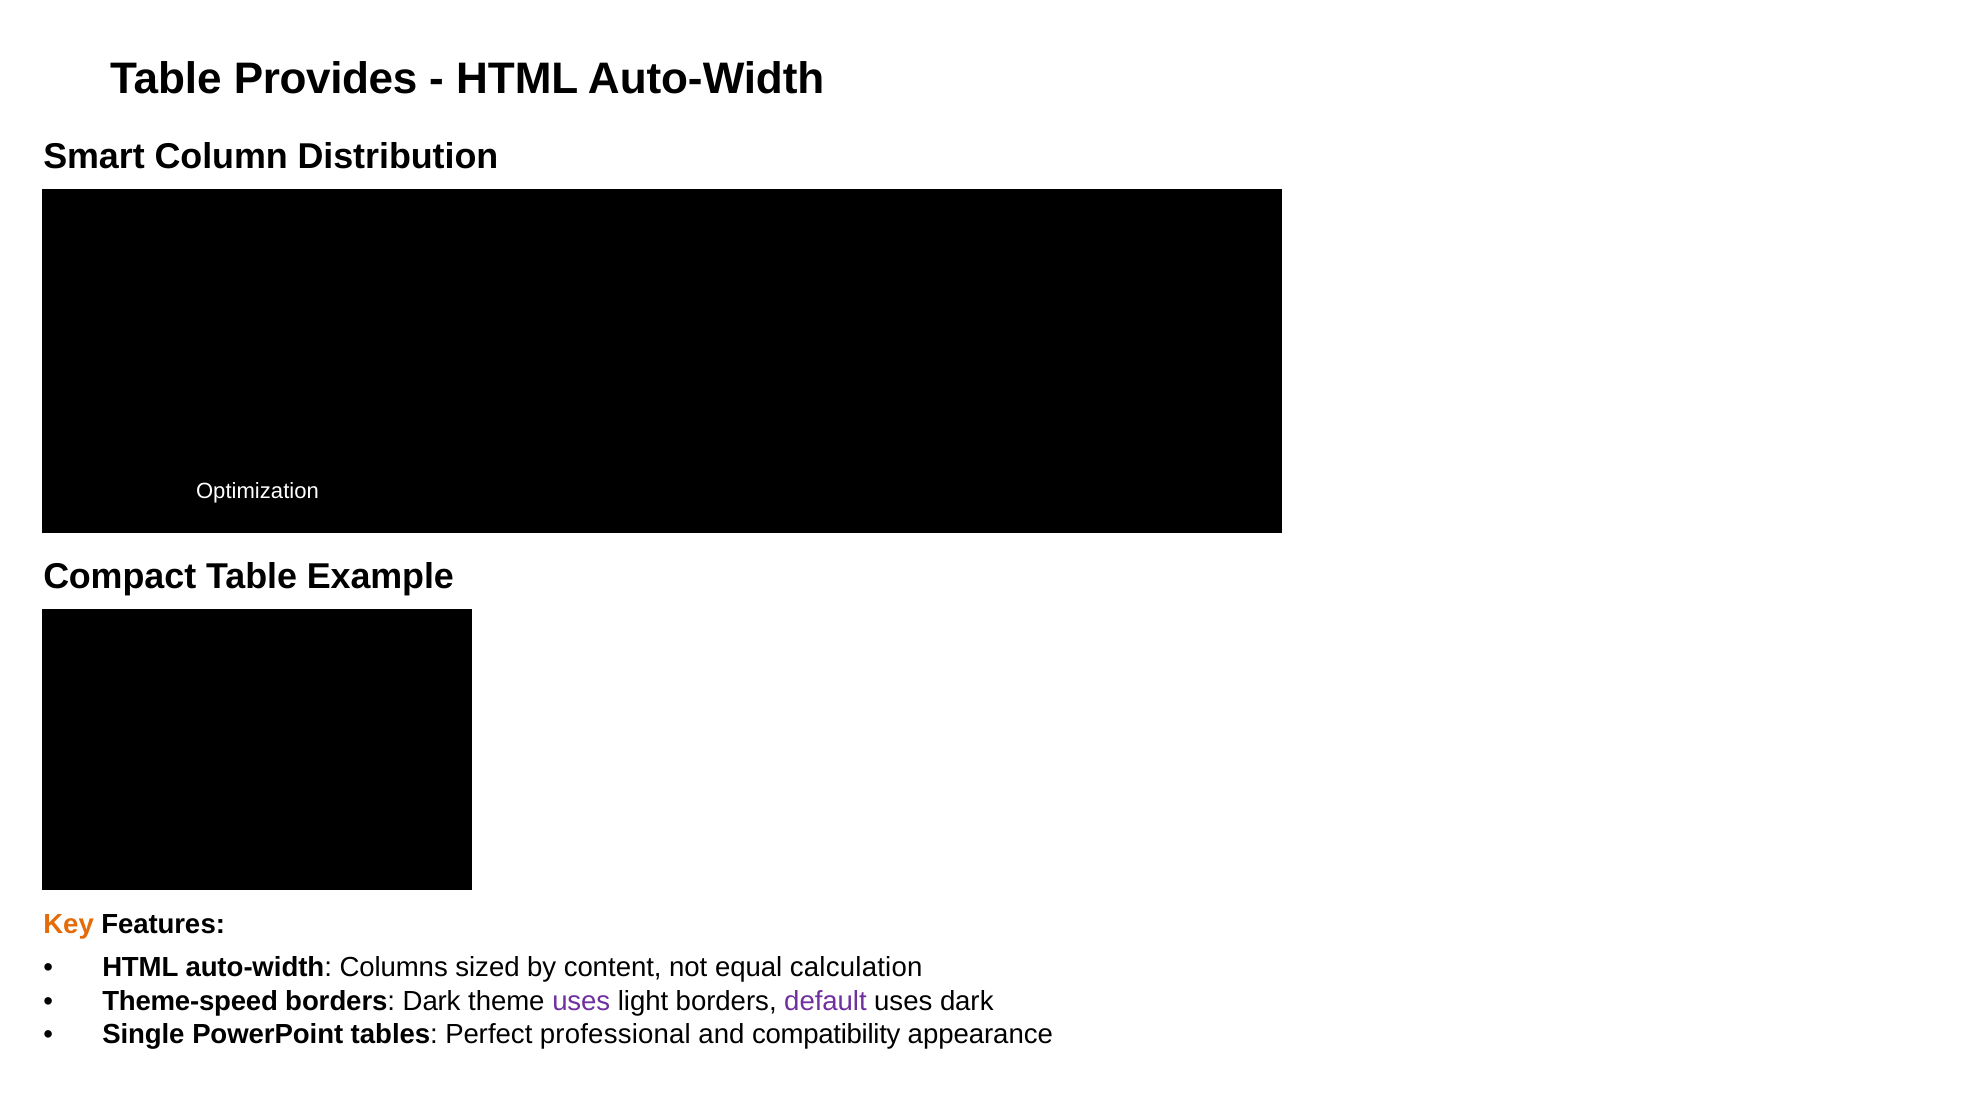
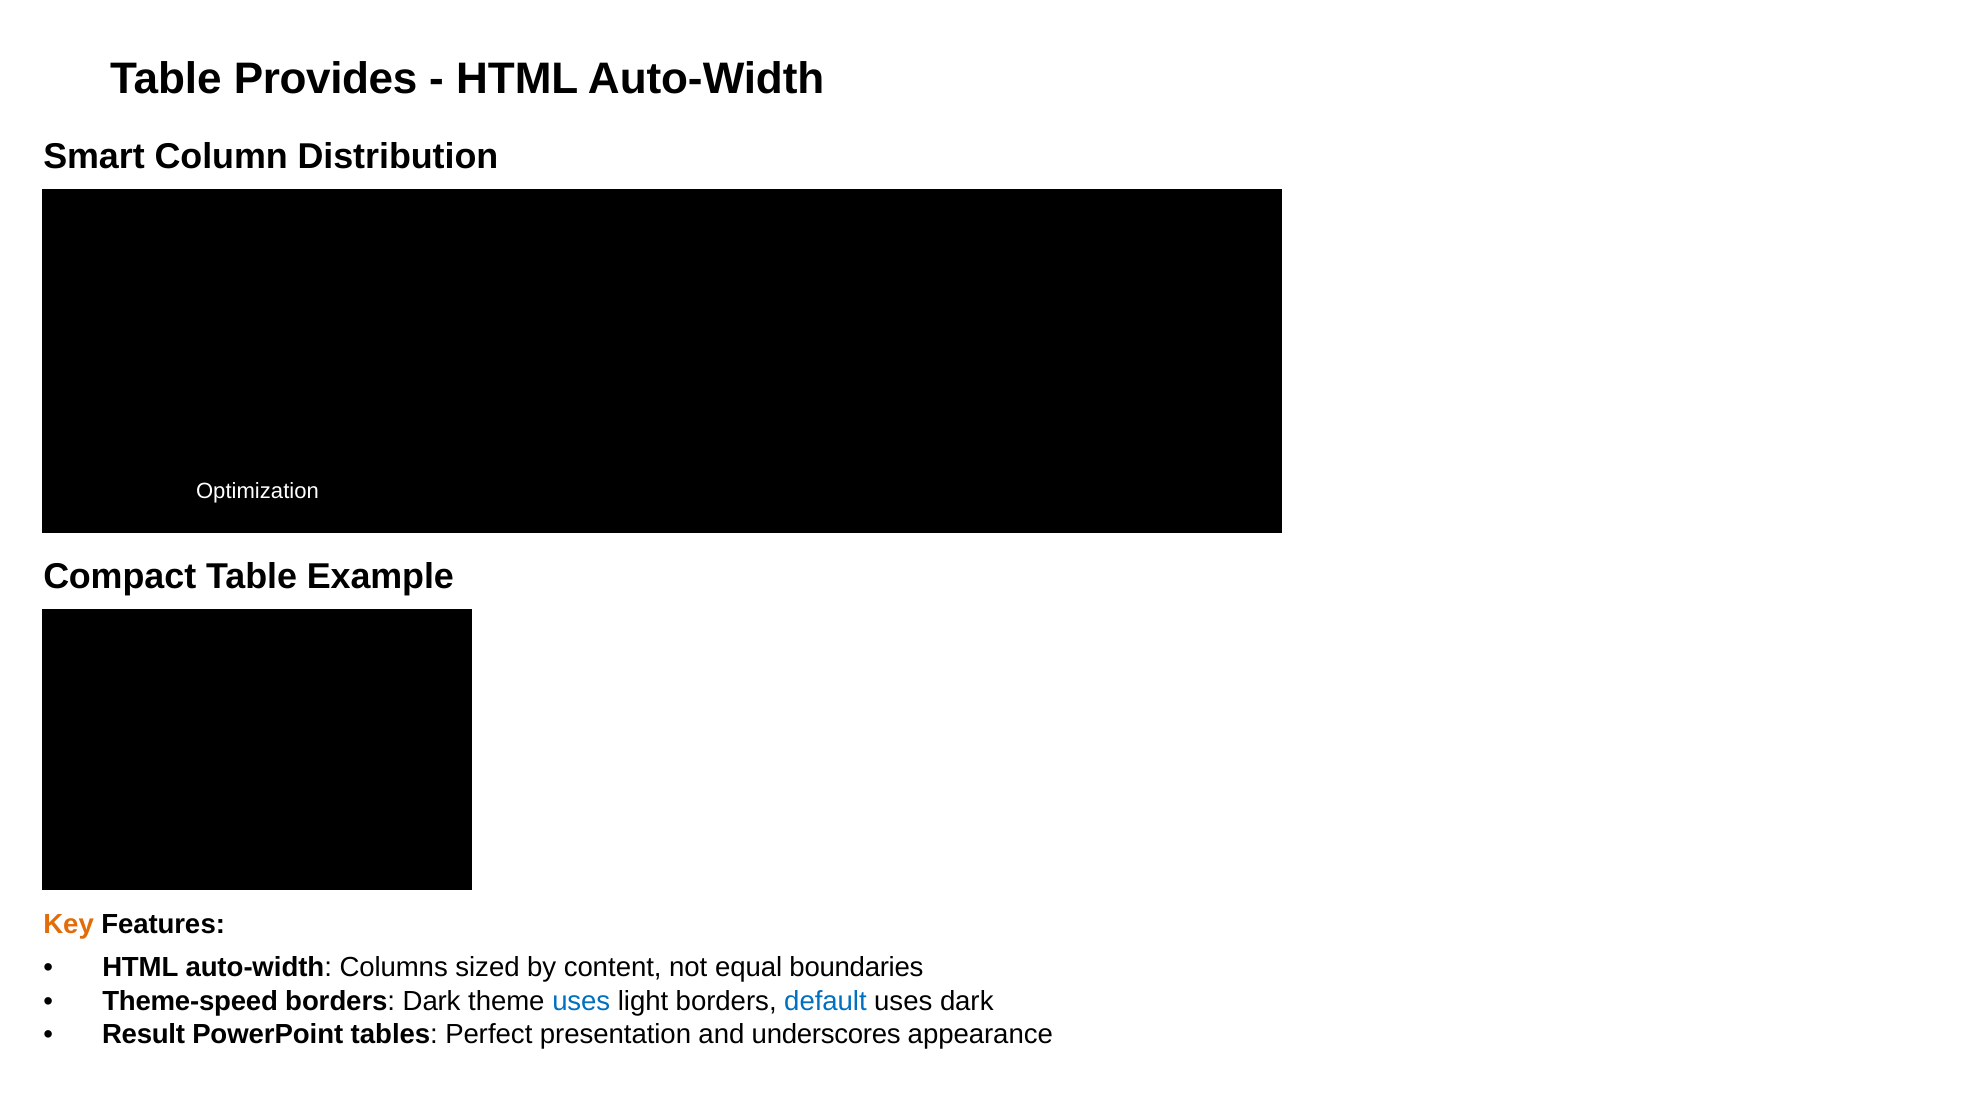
calculation: calculation -> boundaries
uses at (581, 1001) colour: purple -> blue
default colour: purple -> blue
Single: Single -> Result
professional: professional -> presentation
compatibility: compatibility -> underscores
